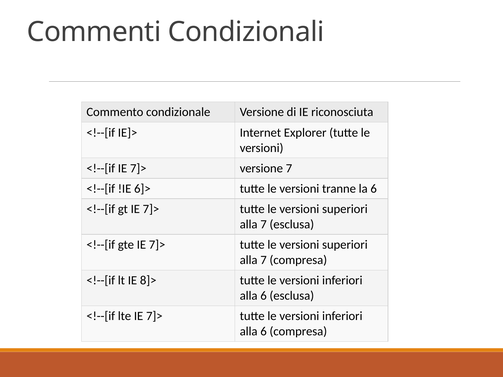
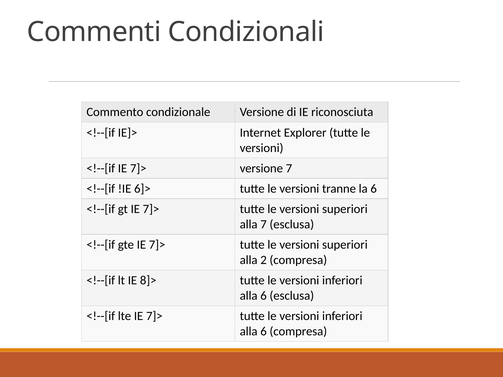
7 at (264, 260): 7 -> 2
